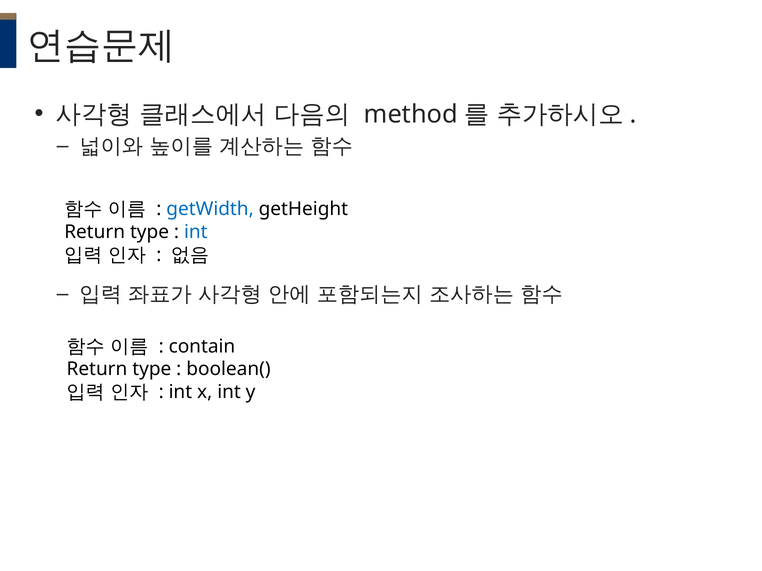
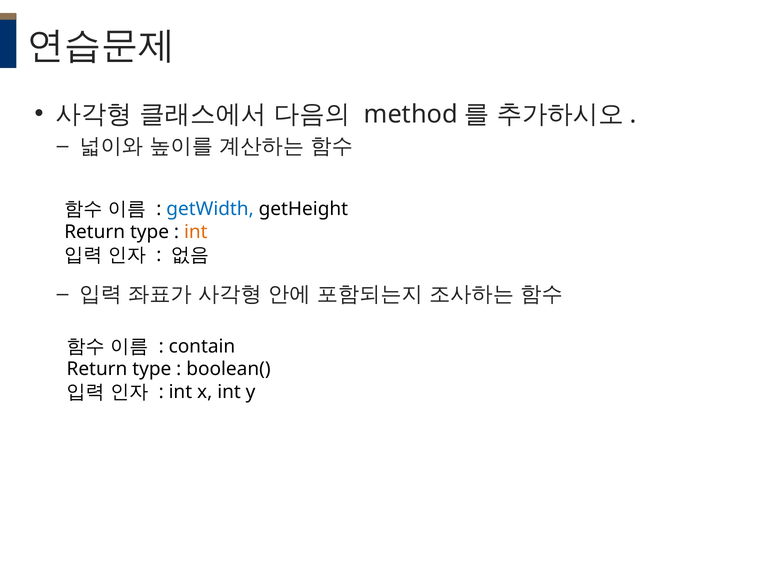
int at (196, 232) colour: blue -> orange
